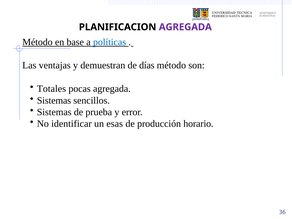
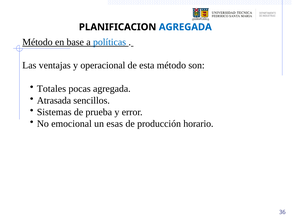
AGREGADA at (185, 27) colour: purple -> blue
demuestran: demuestran -> operacional
días: días -> esta
Sistemas at (54, 100): Sistemas -> Atrasada
identificar: identificar -> emocional
